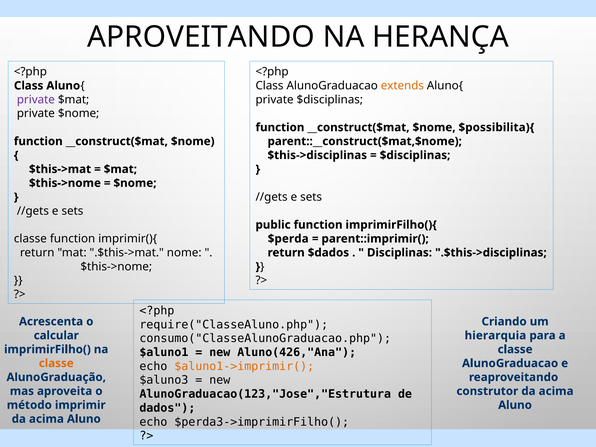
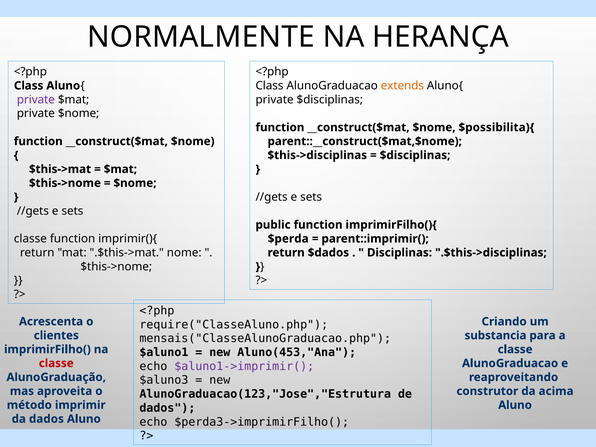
APROVEITANDO: APROVEITANDO -> NORMALMENTE
consumo("ClasseAlunoGraduacao.php: consumo("ClasseAlunoGraduacao.php -> mensais("ClasseAlunoGraduacao.php
calcular: calcular -> clientes
hierarquia: hierarquia -> substancia
Aluno(426,"Ana: Aluno(426,"Ana -> Aluno(453,"Ana
$aluno1->imprimir( colour: orange -> purple
classe at (56, 363) colour: orange -> red
acima at (46, 419): acima -> dados
